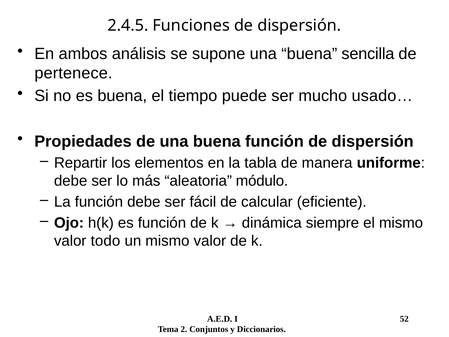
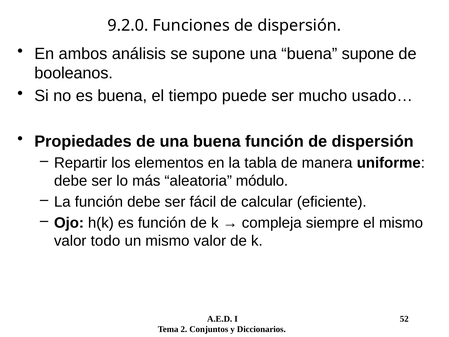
2.4.5: 2.4.5 -> 9.2.0
buena sencilla: sencilla -> supone
pertenece: pertenece -> booleanos
dinámica: dinámica -> compleja
